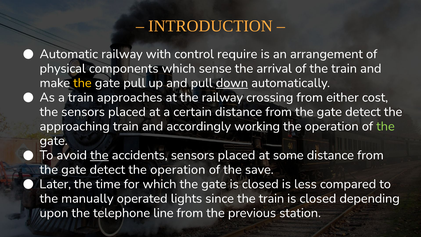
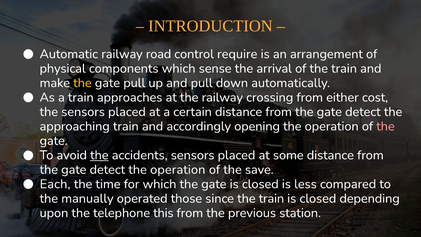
with: with -> road
down underline: present -> none
working: working -> opening
the at (386, 126) colour: light green -> pink
Later: Later -> Each
lights: lights -> those
line: line -> this
